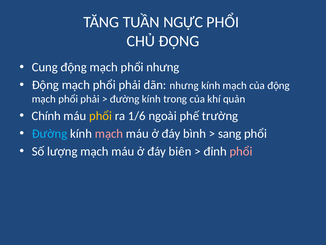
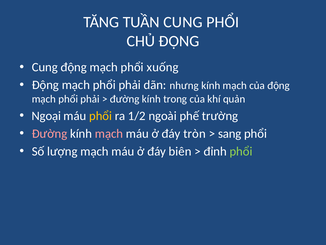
TUẦN NGỰC: NGỰC -> CUNG
phổi nhưng: nhưng -> xuống
Chính: Chính -> Ngoại
1/6: 1/6 -> 1/2
Đường at (50, 133) colour: light blue -> pink
bình: bình -> tròn
phổi at (241, 151) colour: pink -> light green
